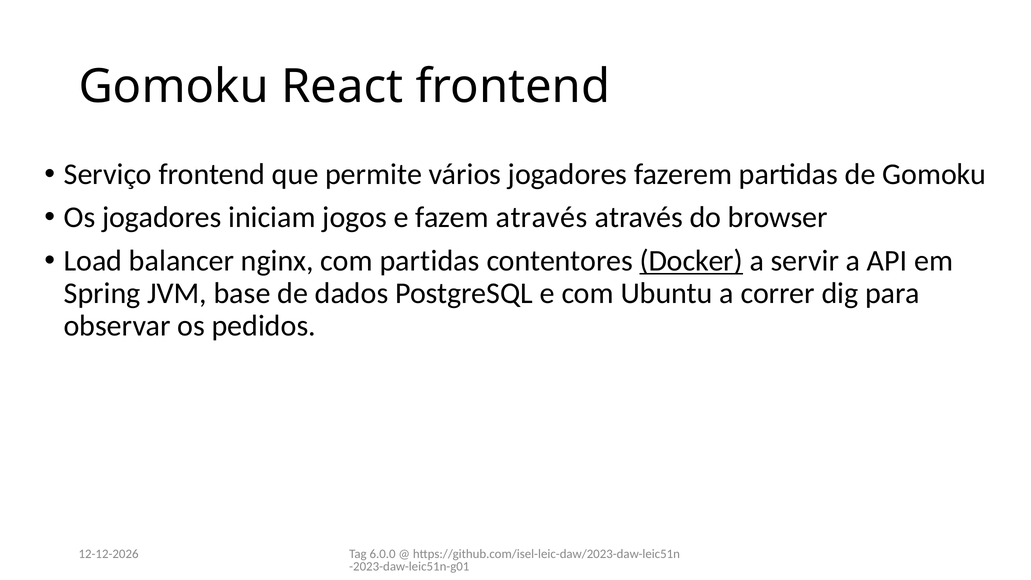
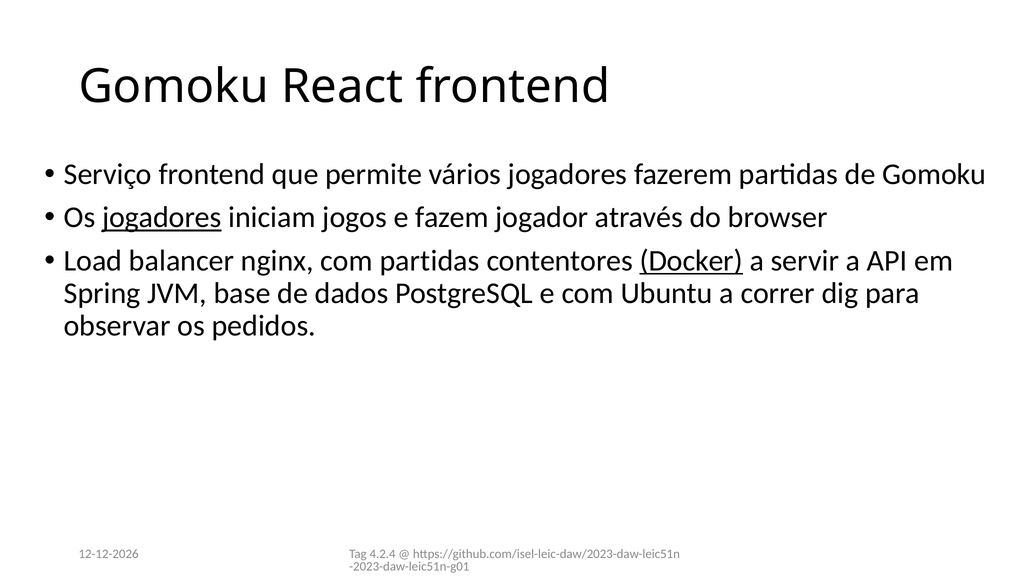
jogadores at (162, 218) underline: none -> present
fazem através: através -> jogador
6.0.0: 6.0.0 -> 4.2.4
